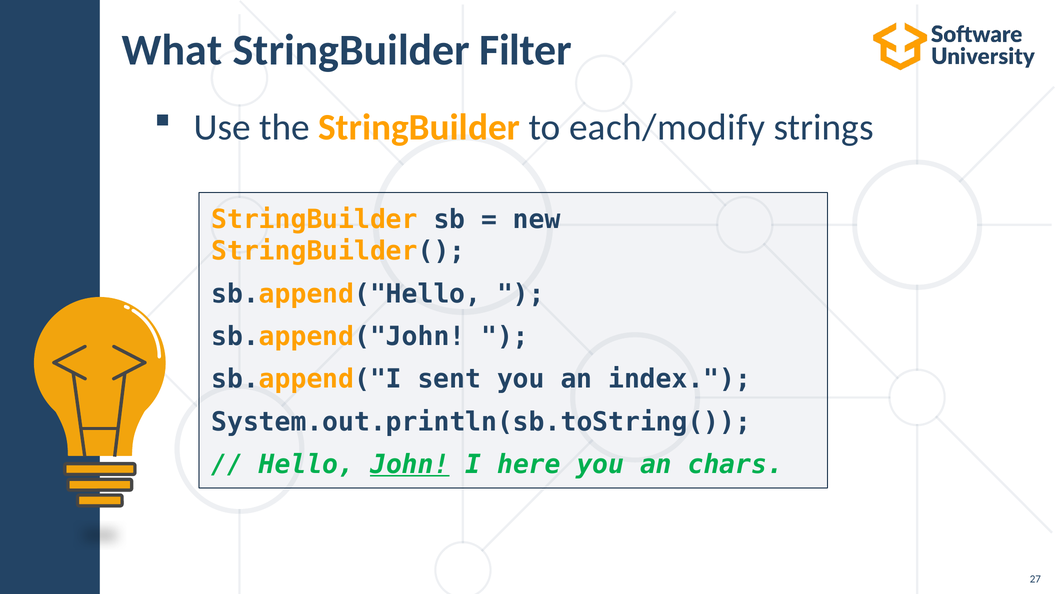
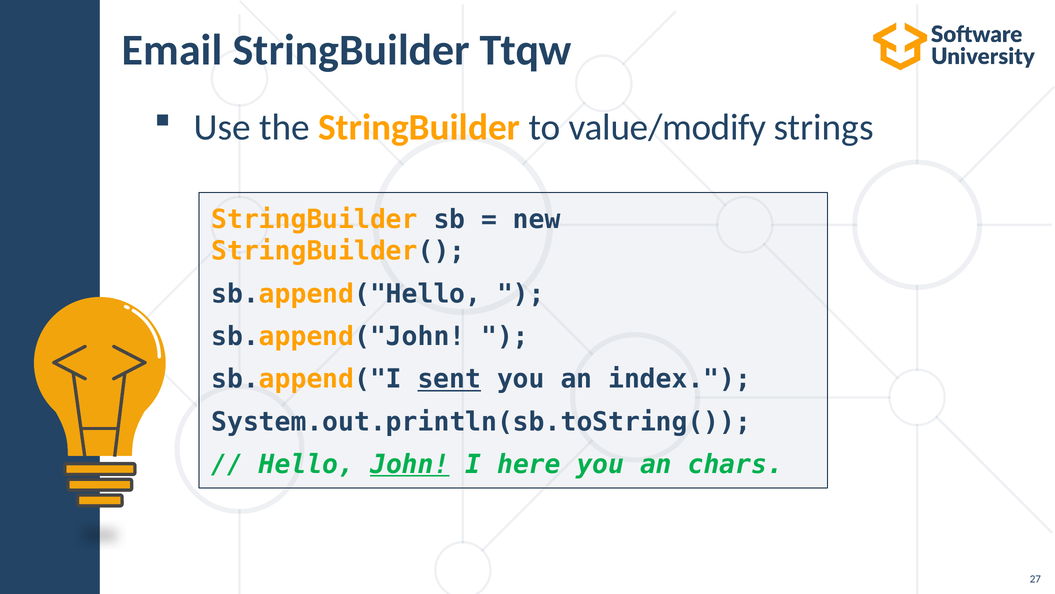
What: What -> Email
Filter: Filter -> Ttqw
each/modify: each/modify -> value/modify
sent underline: none -> present
